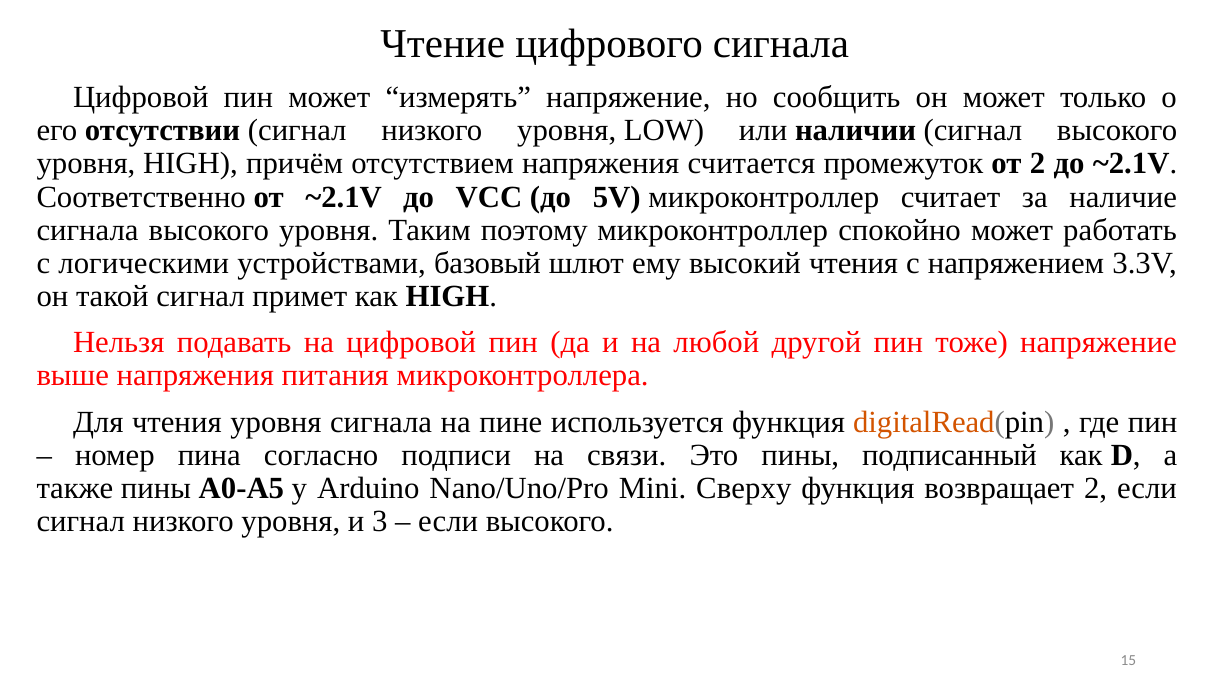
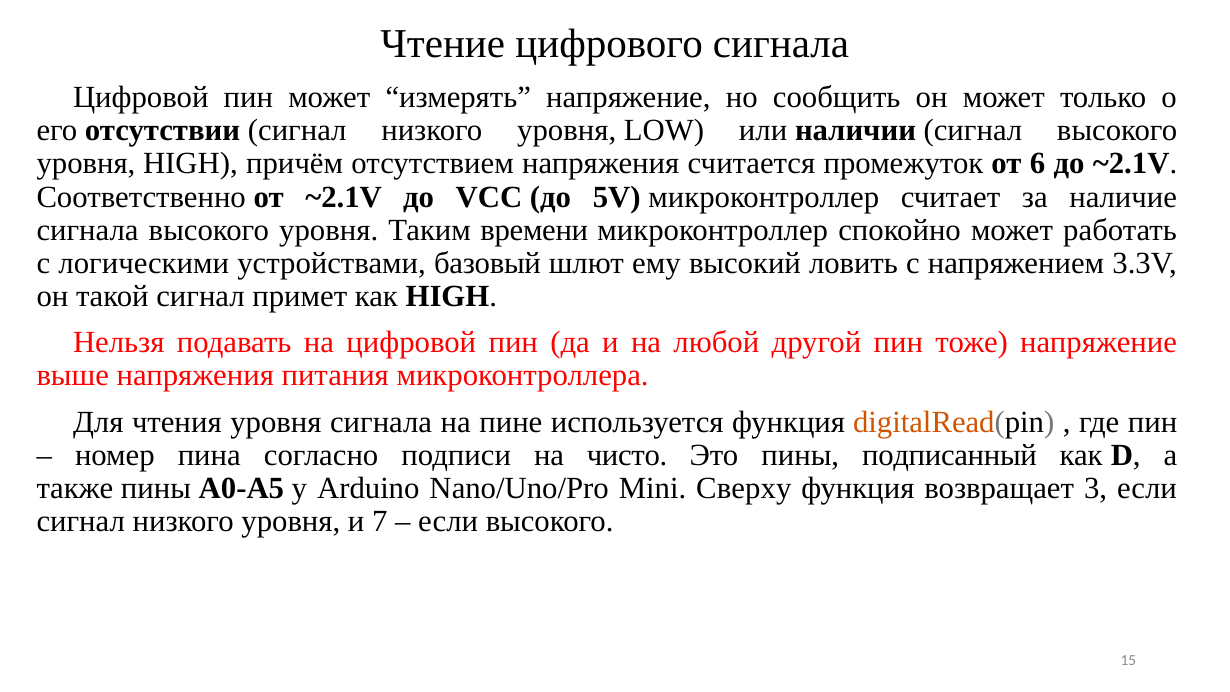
от 2: 2 -> 6
поэтому: поэтому -> времени
высокий чтения: чтения -> ловить
связи: связи -> чисто
возвращает 2: 2 -> 3
3: 3 -> 7
